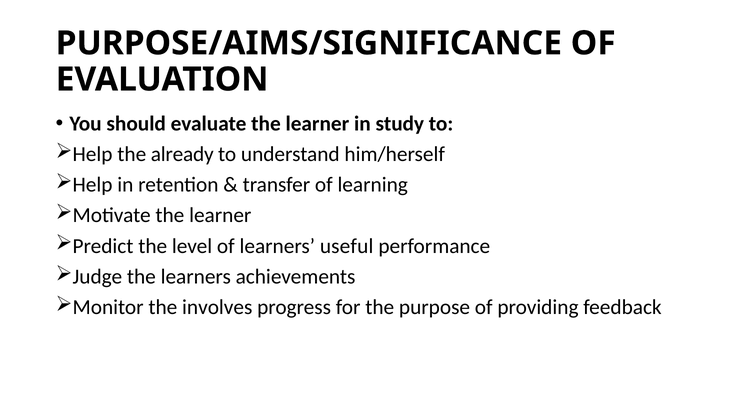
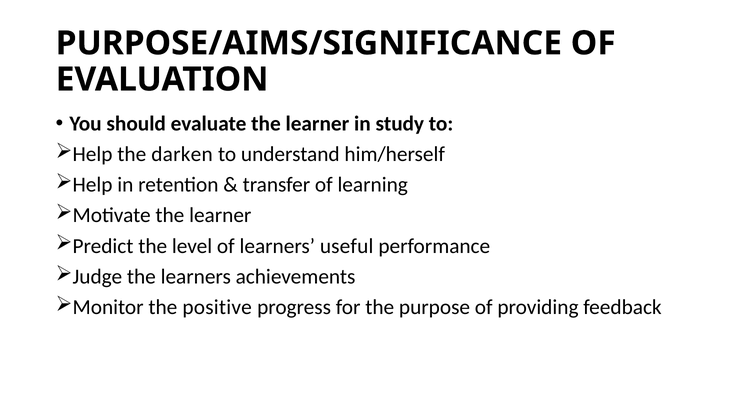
already: already -> darken
involves: involves -> positive
